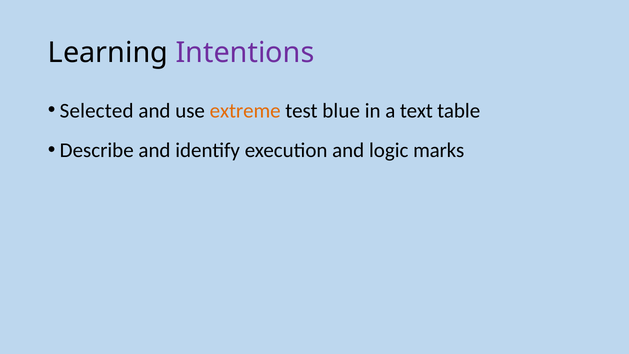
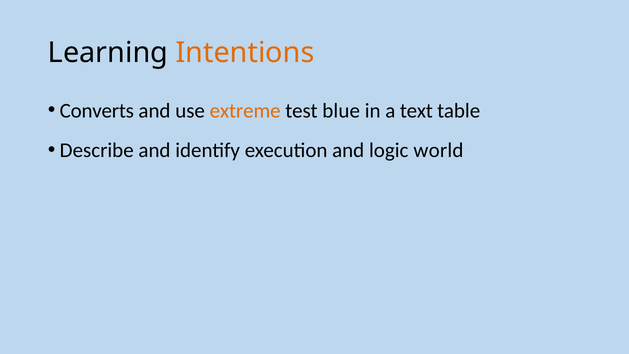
Intentions colour: purple -> orange
Selected: Selected -> Converts
marks: marks -> world
